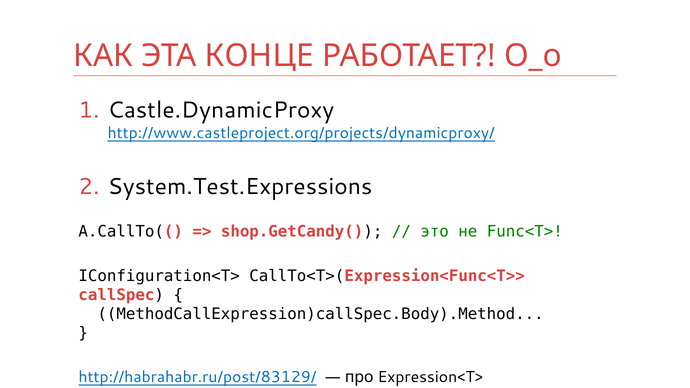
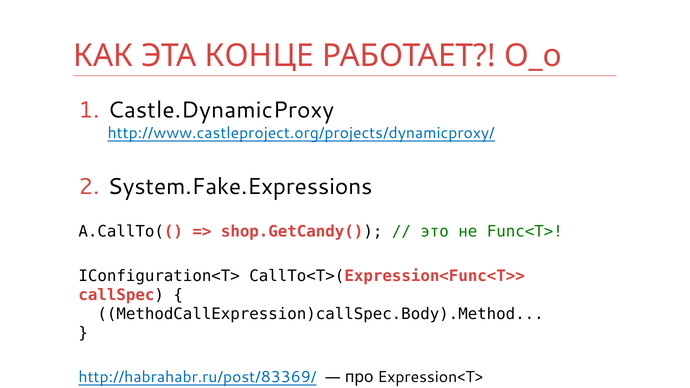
System.Test.Expressions: System.Test.Expressions -> System.Fake.Expressions
http://habrahabr.ru/post/83129/: http://habrahabr.ru/post/83129/ -> http://habrahabr.ru/post/83369/
